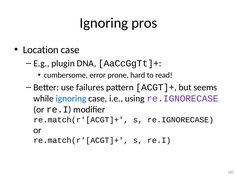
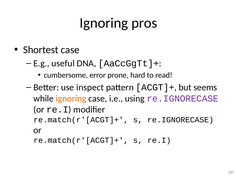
Location: Location -> Shortest
plugin: plugin -> useful
failures: failures -> inspect
ignoring at (71, 98) colour: blue -> orange
